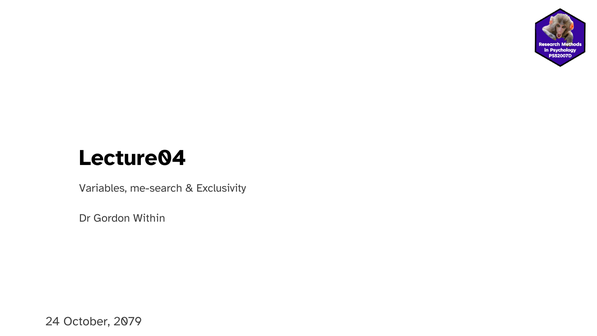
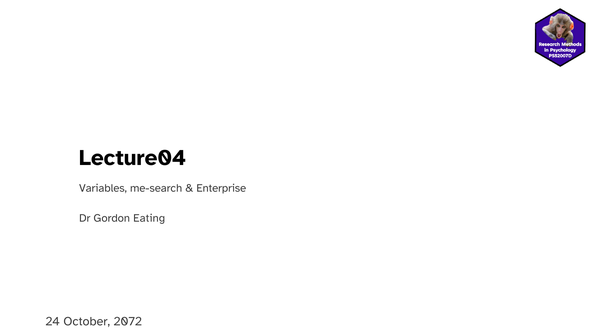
Exclusivity: Exclusivity -> Enterprise
Within: Within -> Eating
2079: 2079 -> 2072
